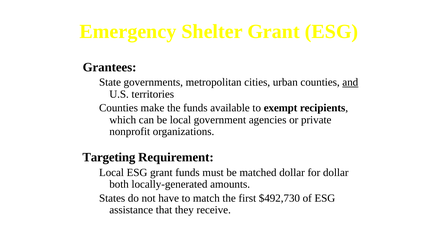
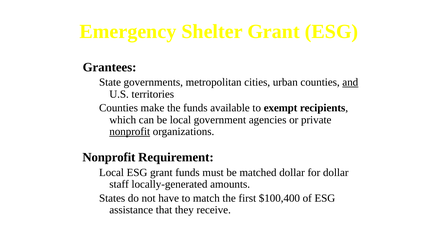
nonprofit at (130, 132) underline: none -> present
Targeting at (109, 158): Targeting -> Nonprofit
both: both -> staff
$492,730: $492,730 -> $100,400
